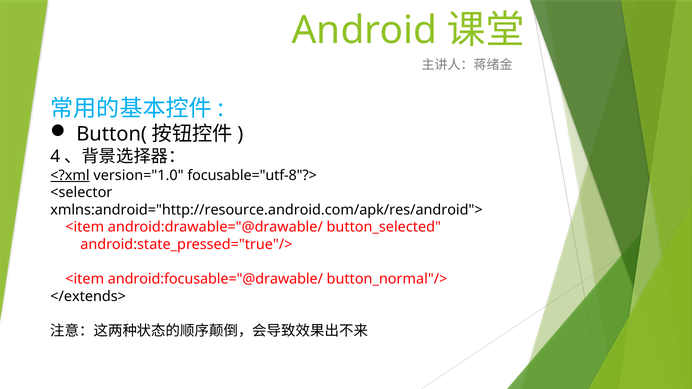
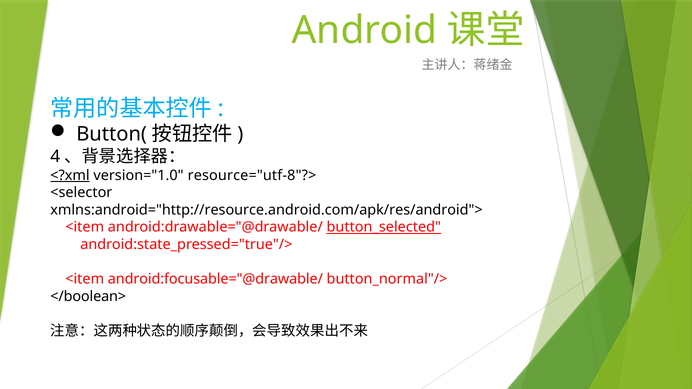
focusable="utf-8"?>: focusable="utf-8"?> -> resource="utf-8"?>
button_selected underline: none -> present
</extends>: </extends> -> </boolean>
